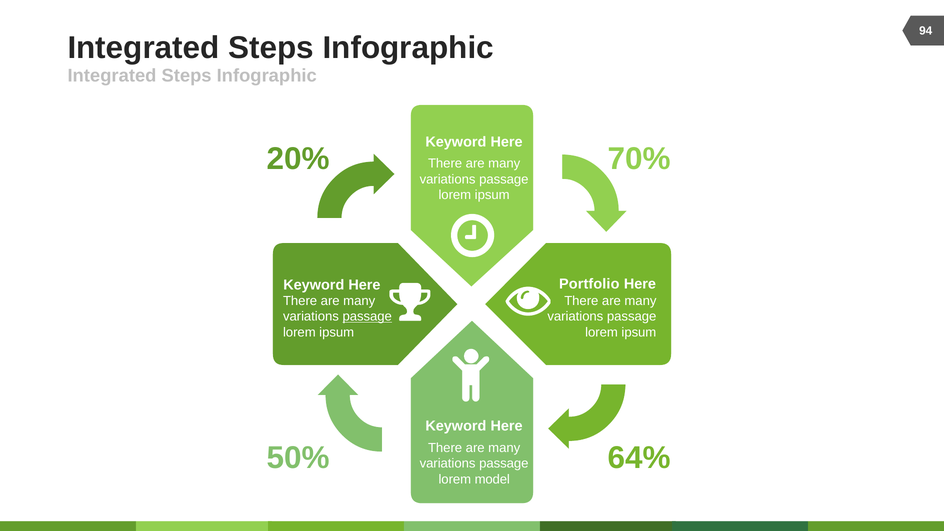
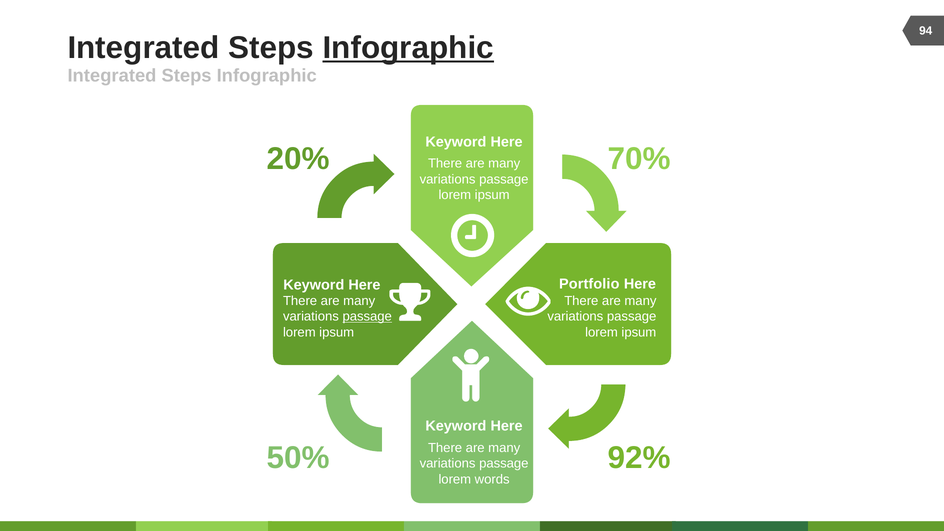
Infographic at (408, 48) underline: none -> present
64%: 64% -> 92%
model: model -> words
